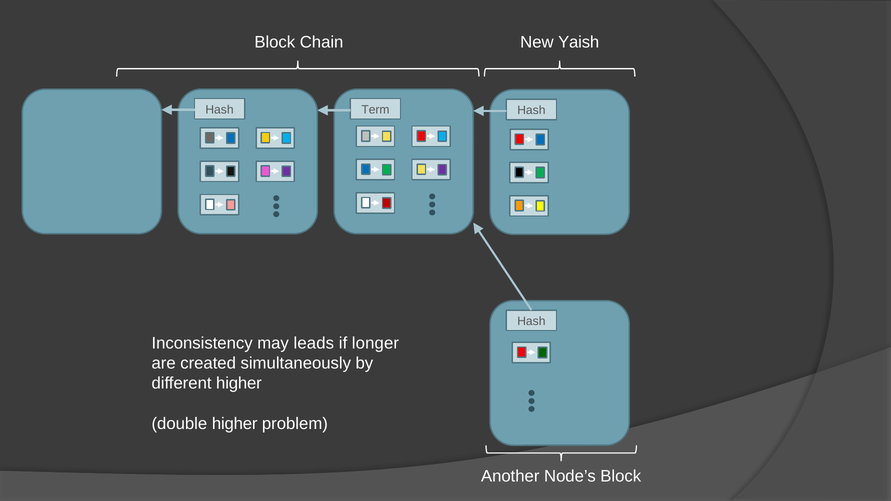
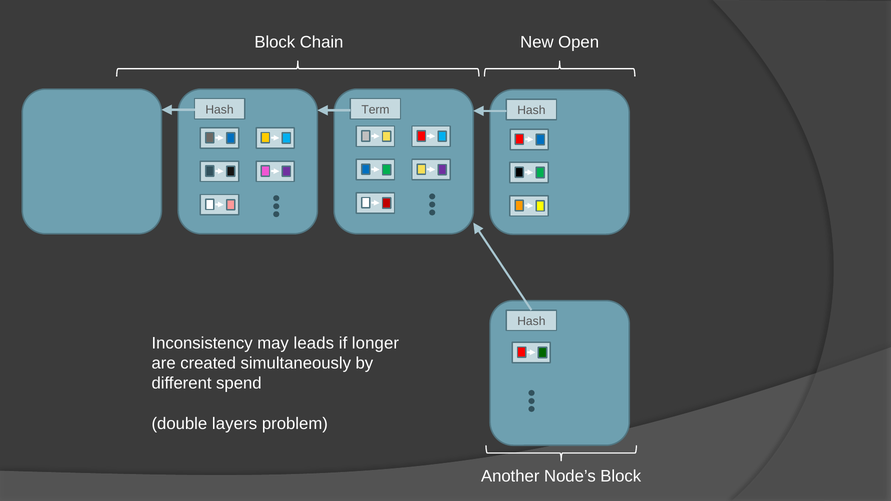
Yaish: Yaish -> Open
different higher: higher -> spend
double higher: higher -> layers
